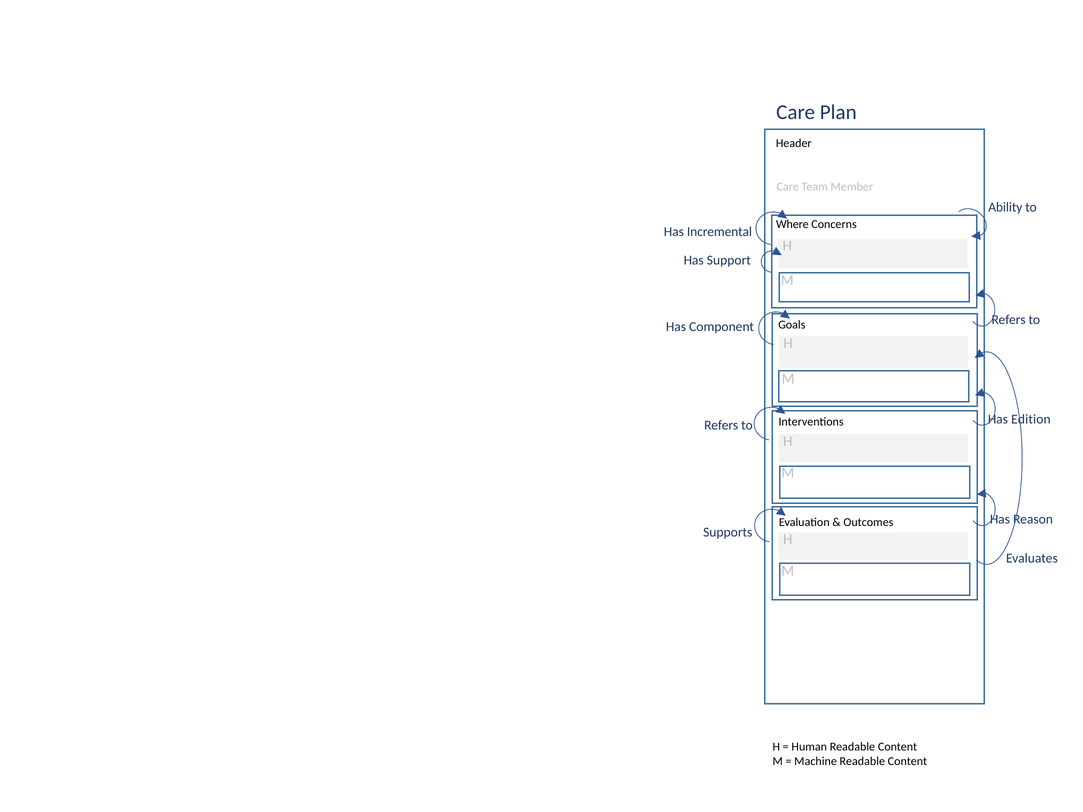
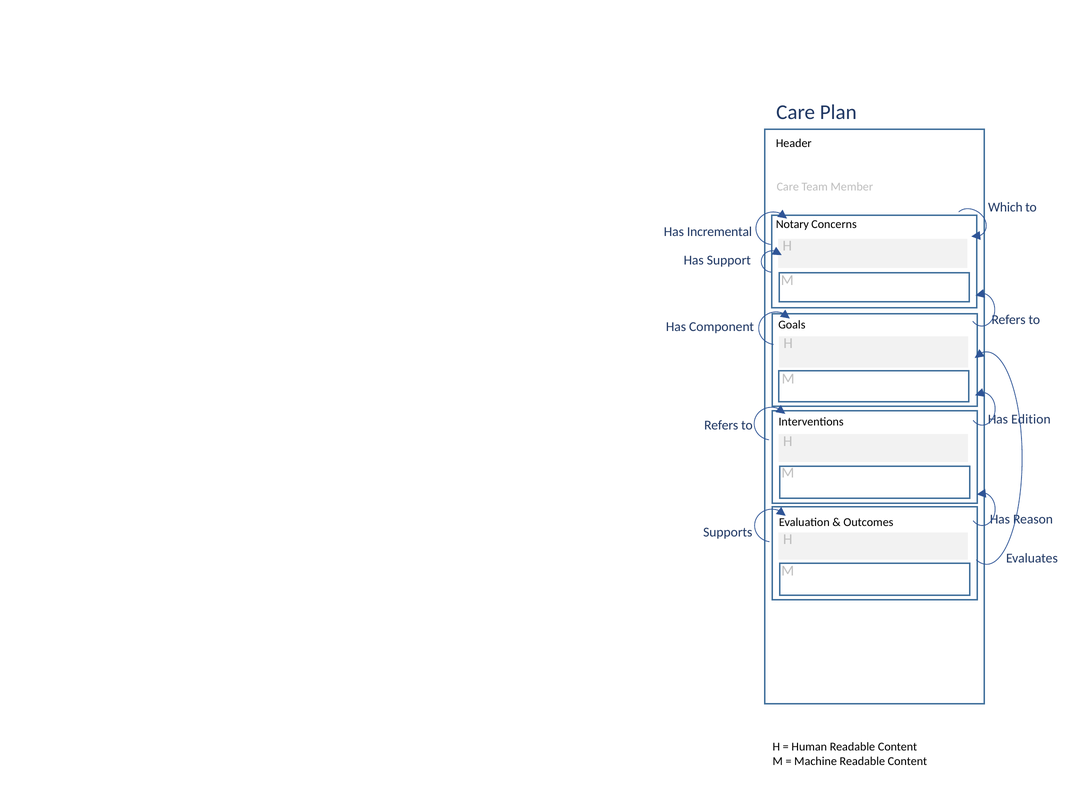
Ability: Ability -> Which
Where: Where -> Notary
